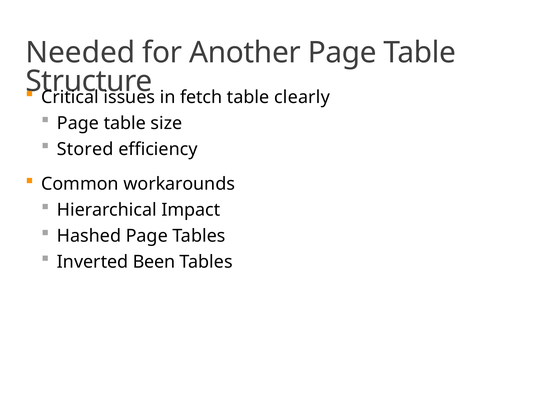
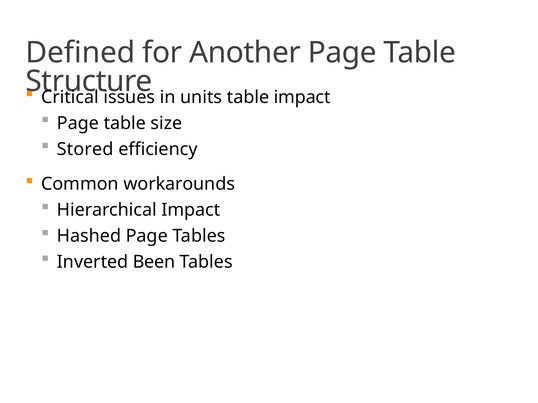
Needed: Needed -> Defined
fetch: fetch -> units
table clearly: clearly -> impact
